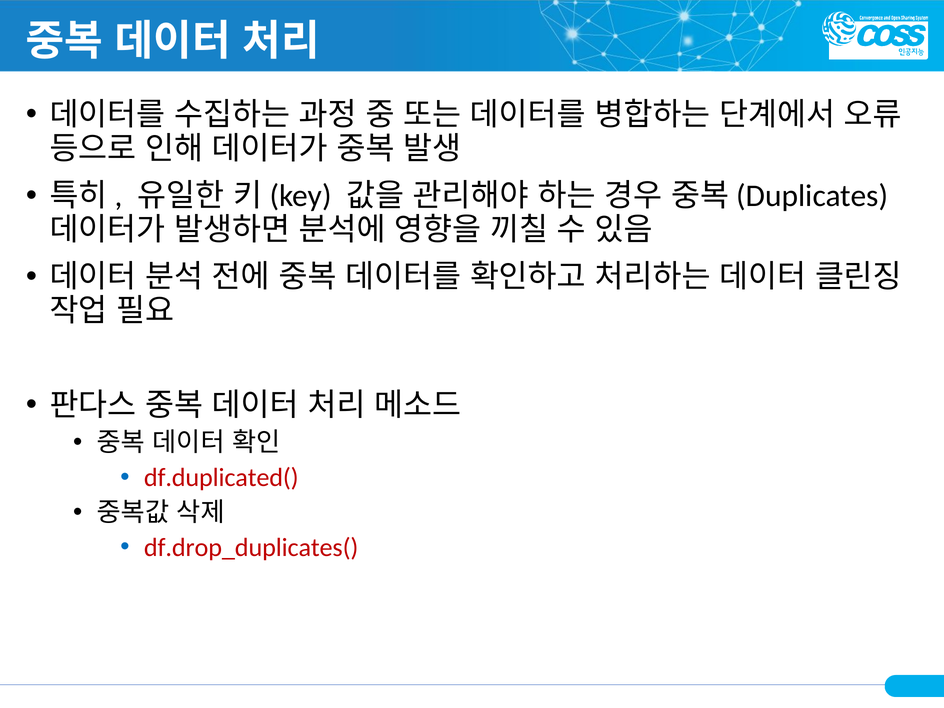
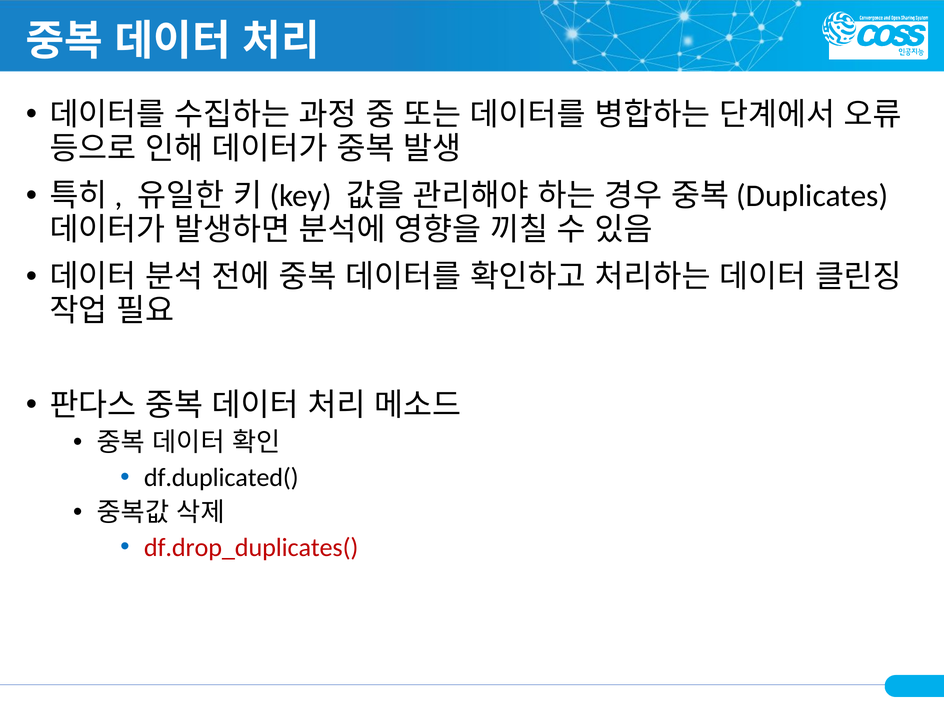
df.duplicated( colour: red -> black
